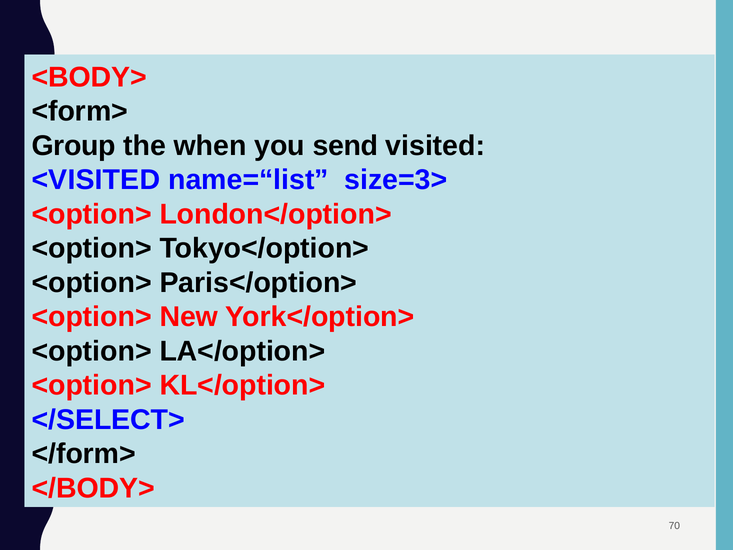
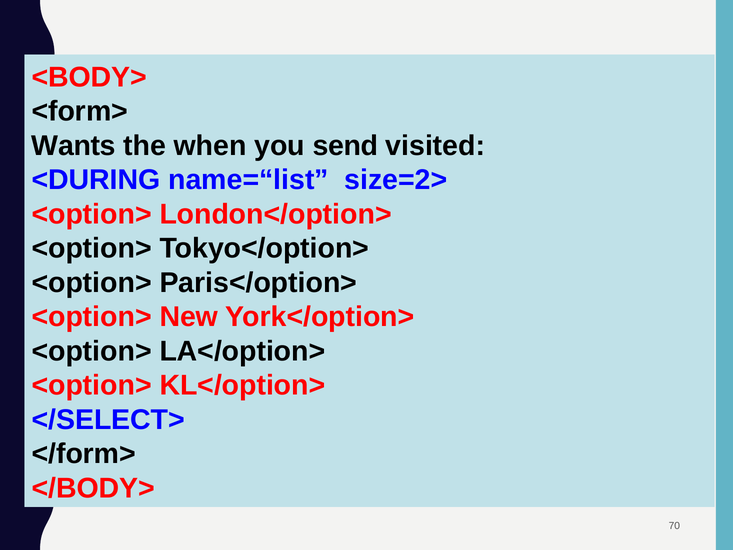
Group: Group -> Wants
<VISITED: <VISITED -> <DURING
size=3>: size=3> -> size=2>
